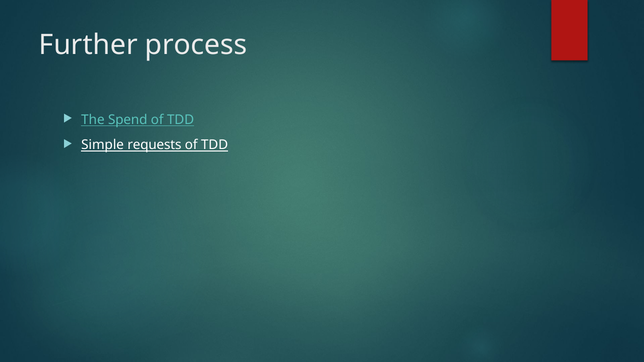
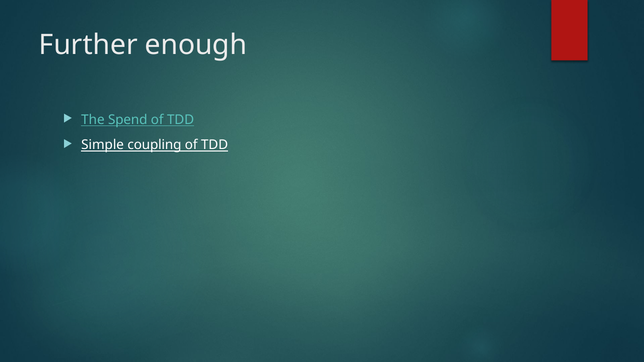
process: process -> enough
requests: requests -> coupling
